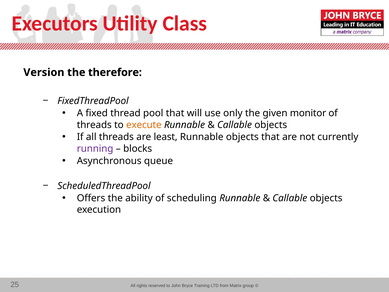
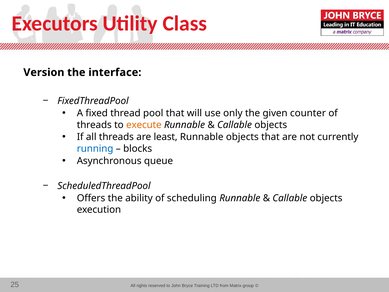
therefore: therefore -> interface
monitor: monitor -> counter
running colour: purple -> blue
